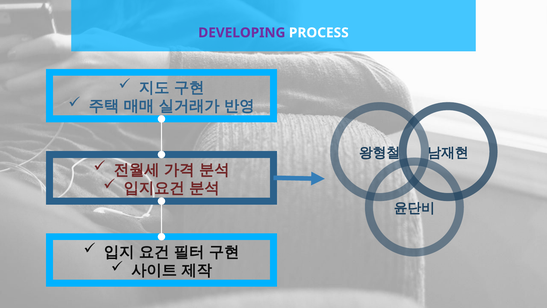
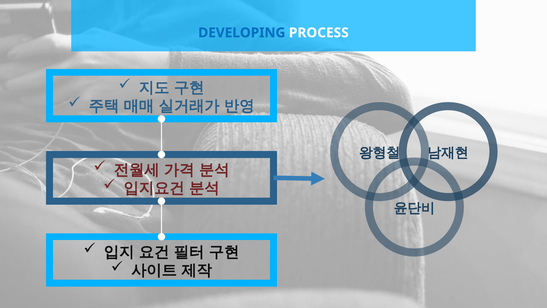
DEVELOPING colour: purple -> blue
